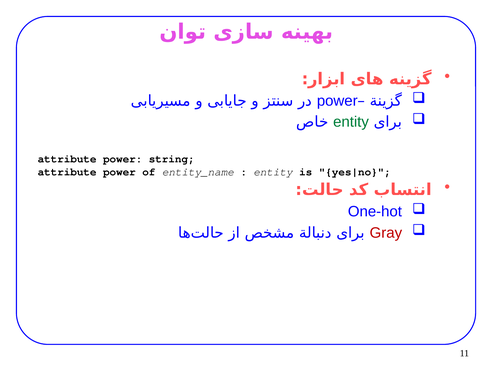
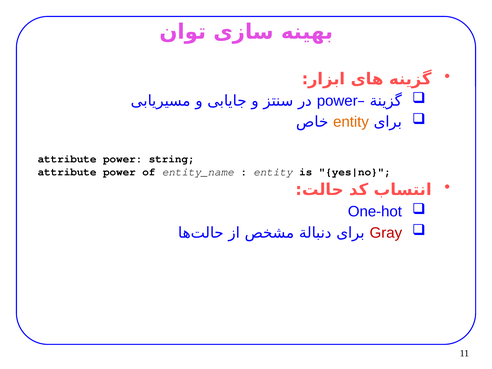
entity at (351, 122) colour: green -> orange
